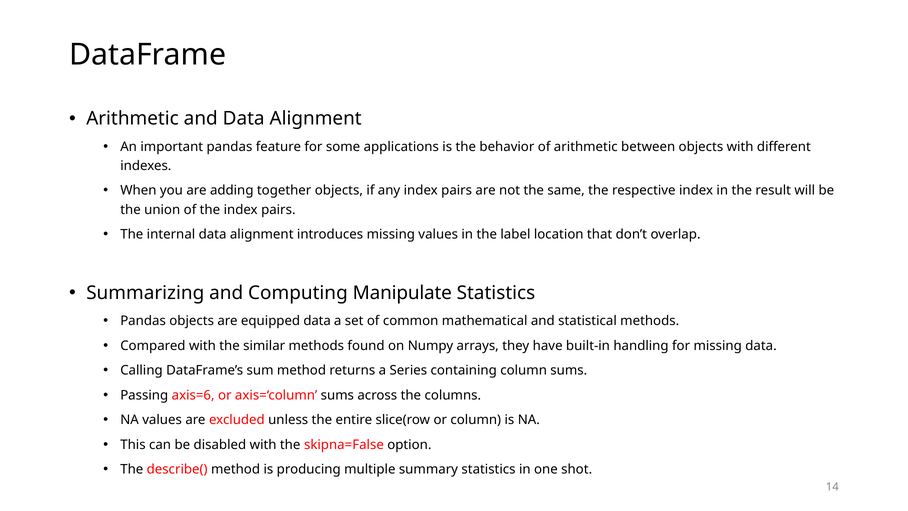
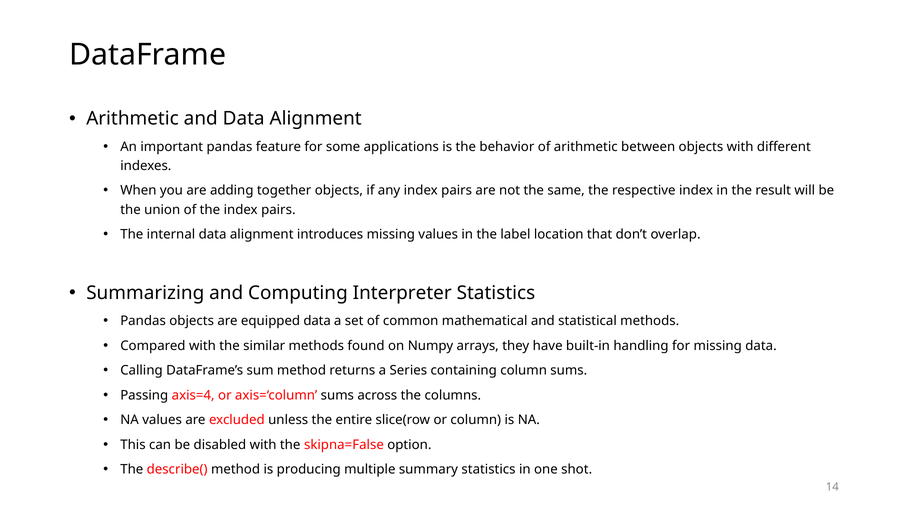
Manipulate: Manipulate -> Interpreter
axis=6: axis=6 -> axis=4
